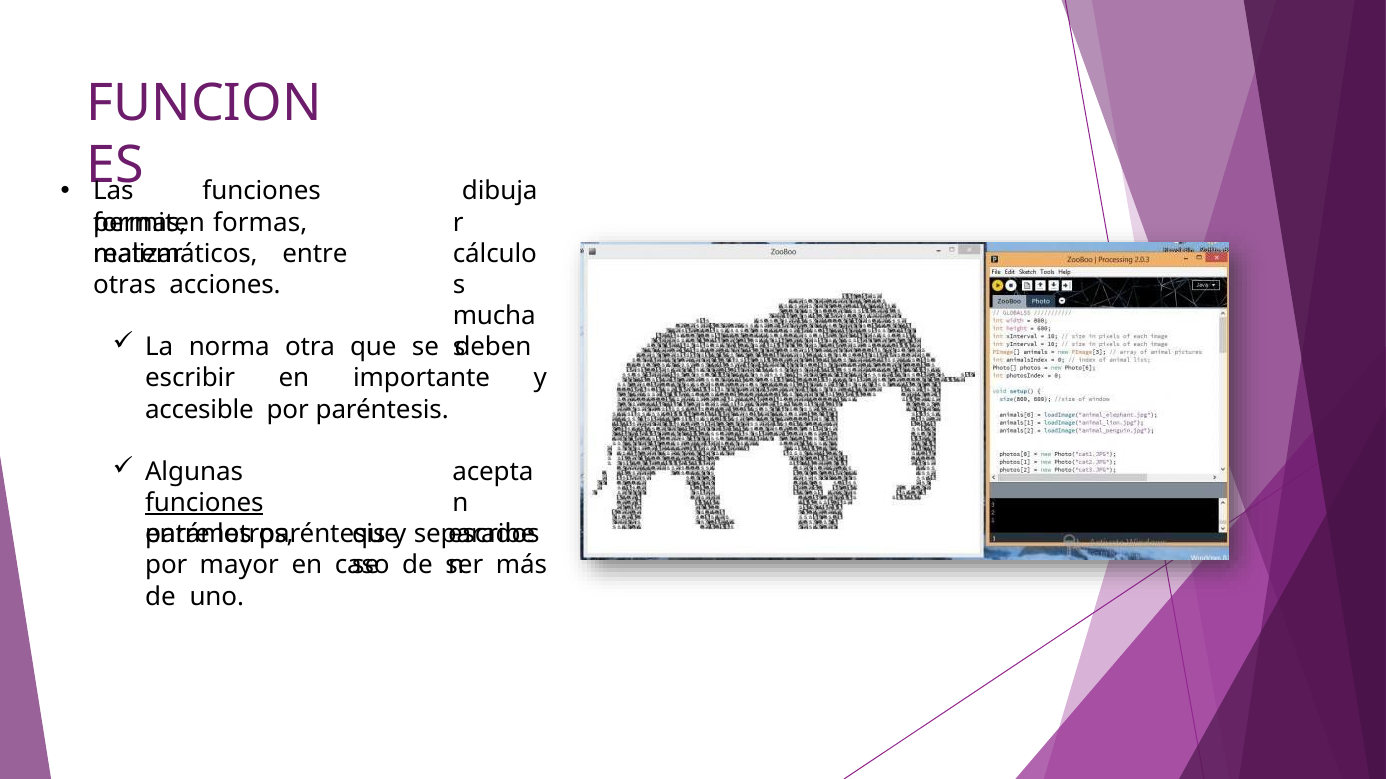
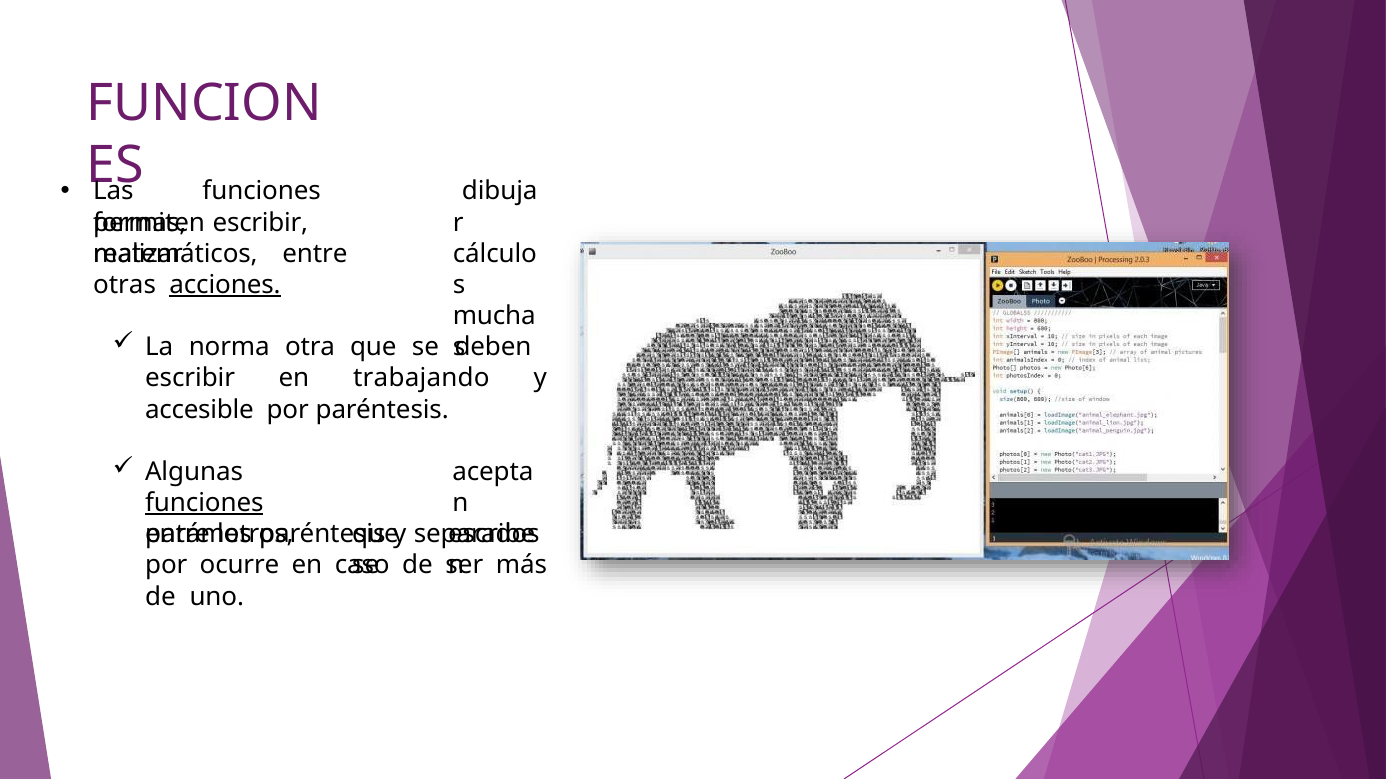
formas at (260, 223): formas -> escribir
acciones underline: none -> present
importante: importante -> trabajando
mayor: mayor -> ocurre
